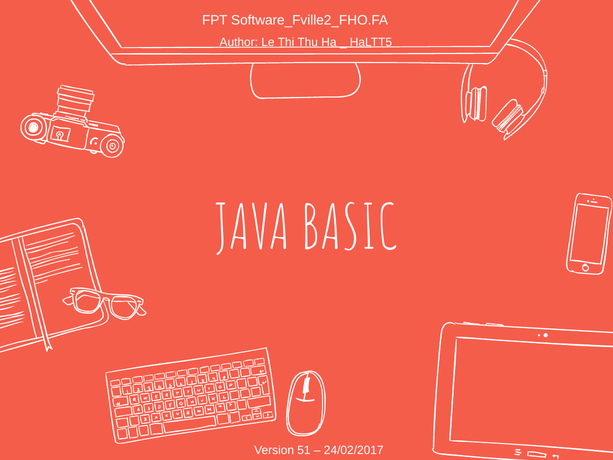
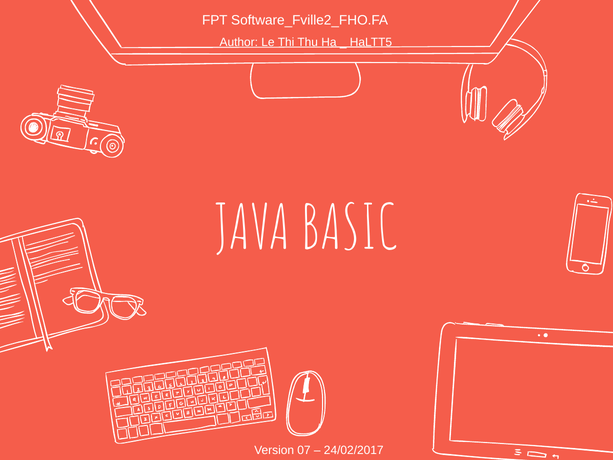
51: 51 -> 07
